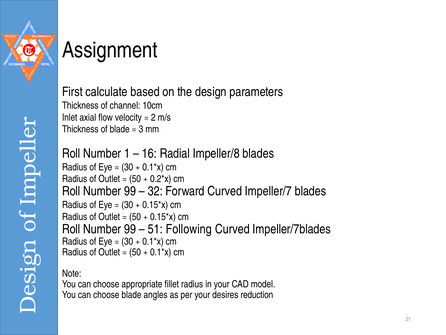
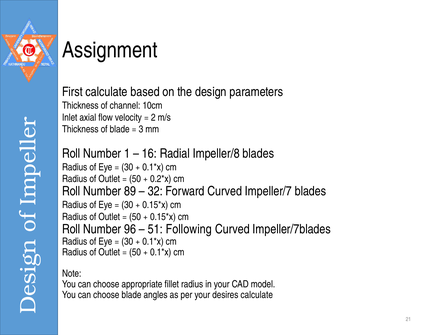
99 at (130, 191): 99 -> 89
99 at (130, 229): 99 -> 96
desires reduction: reduction -> calculate
